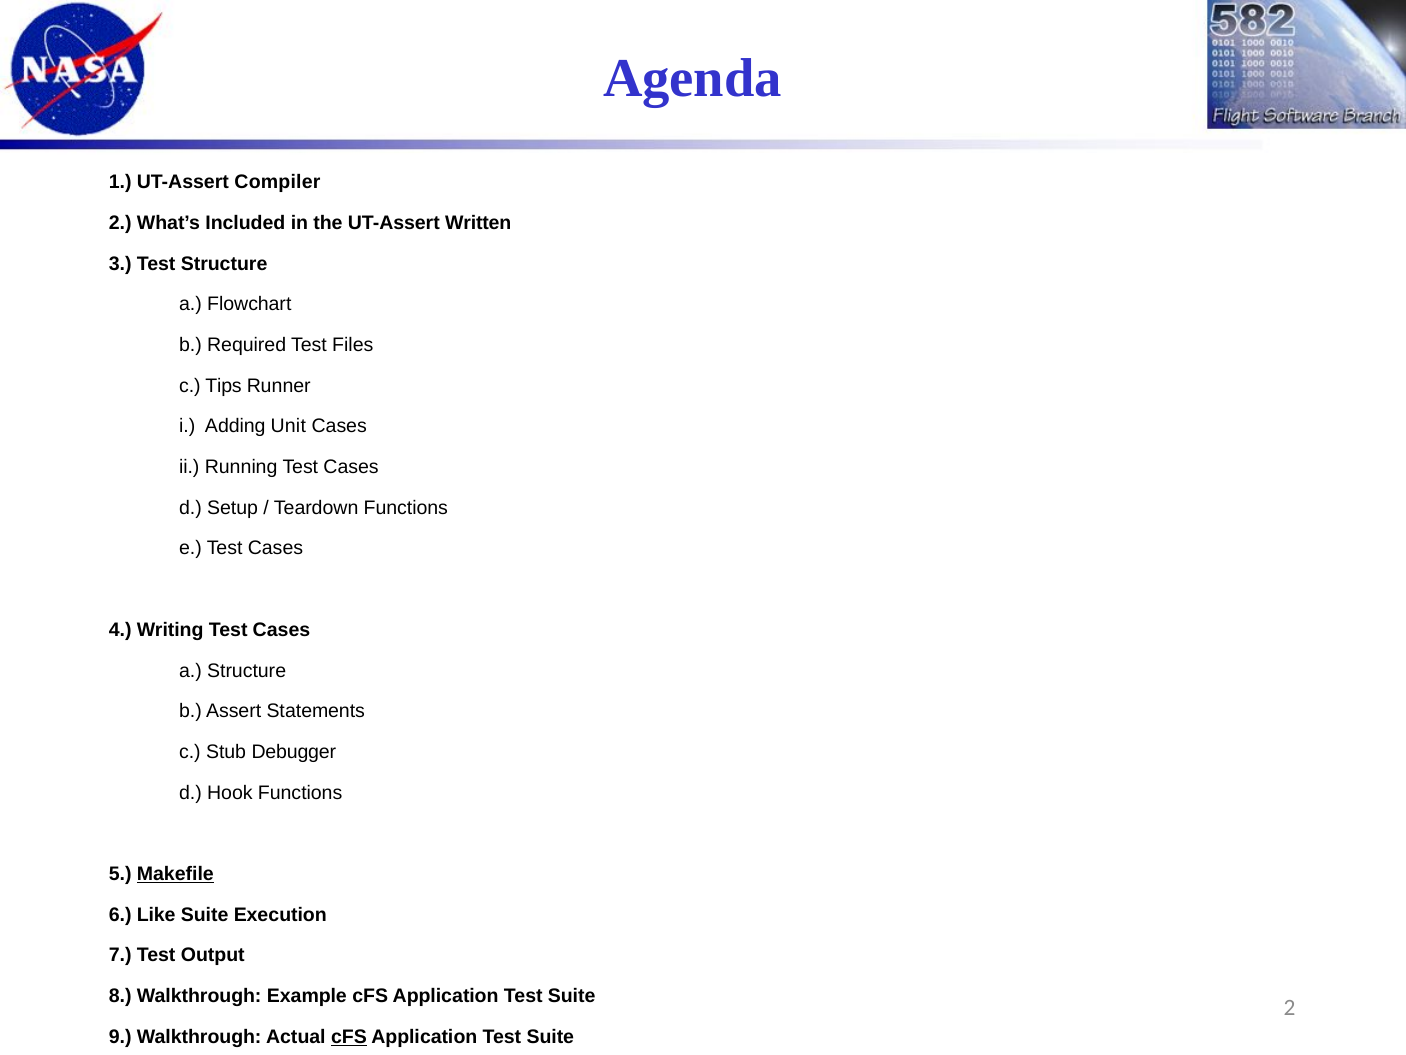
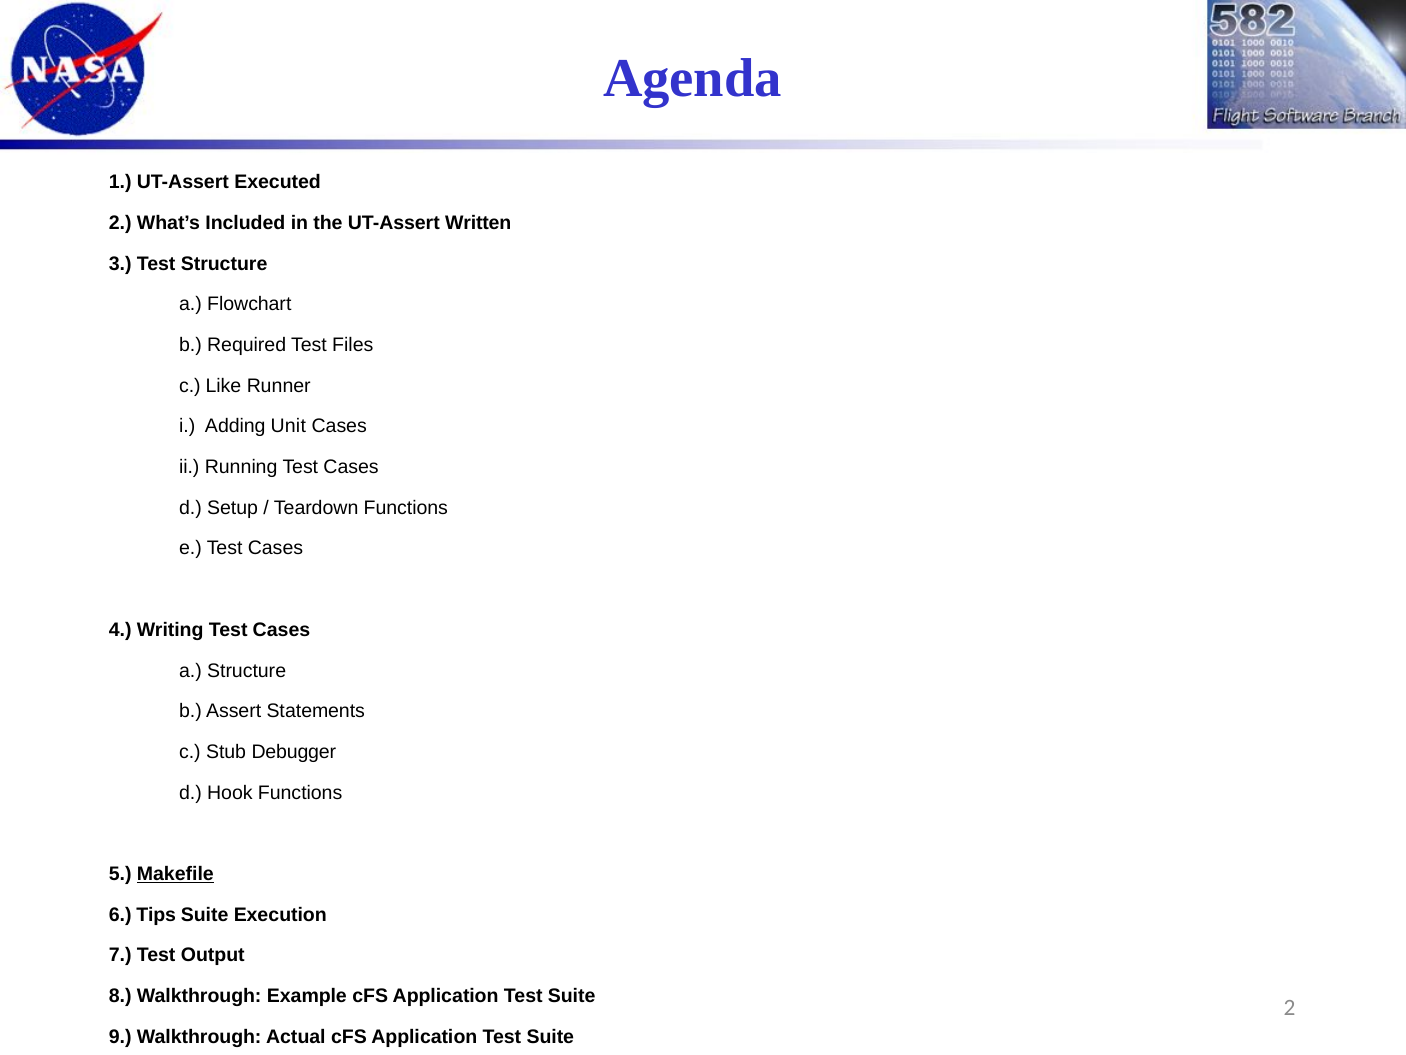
Compiler: Compiler -> Executed
Tips: Tips -> Like
Like: Like -> Tips
cFS at (349, 1036) underline: present -> none
